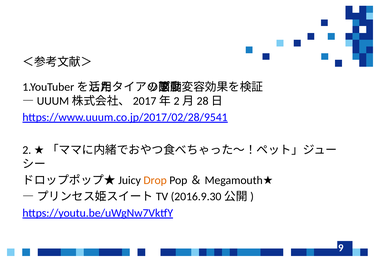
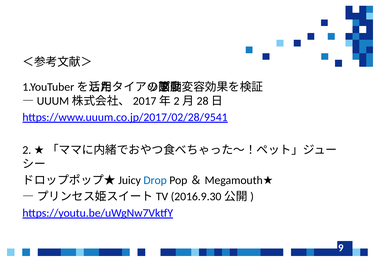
Drop colour: orange -> blue
